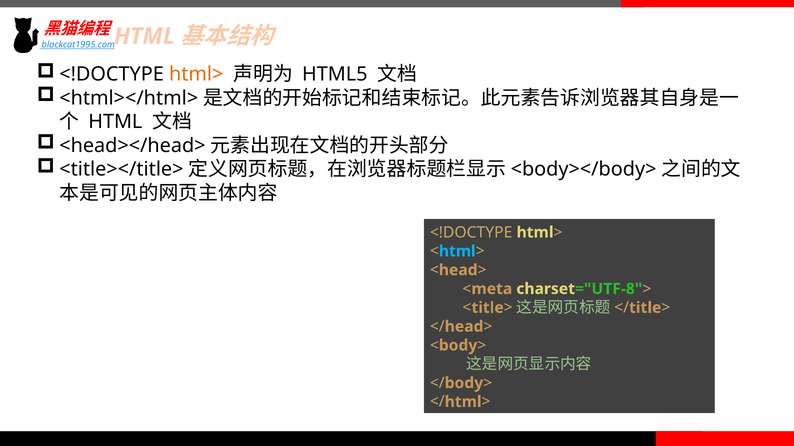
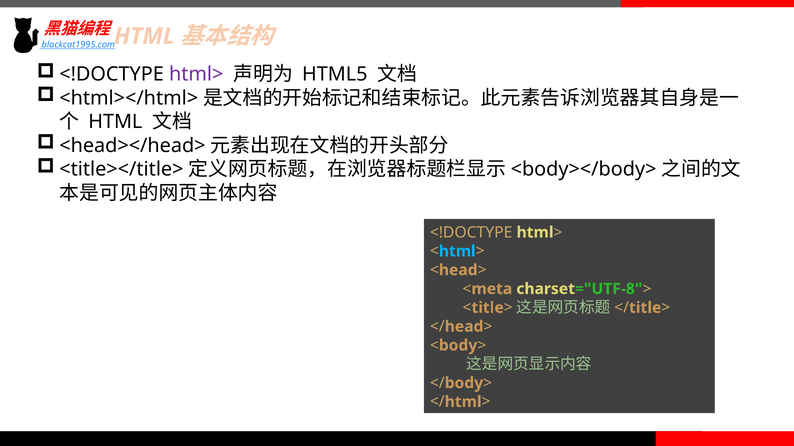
html> colour: orange -> purple
